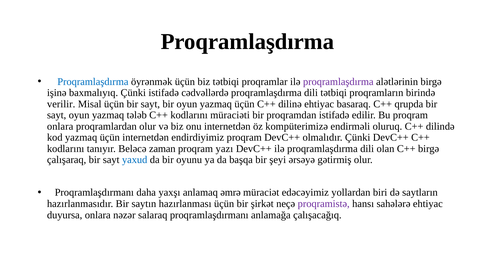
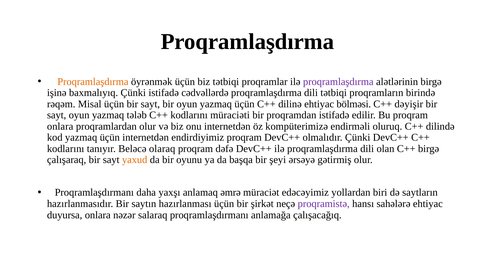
Proqramlaşdırma at (93, 81) colour: blue -> orange
verilir: verilir -> rəqəm
basaraq: basaraq -> bölməsi
qrupda: qrupda -> dəyişir
zaman: zaman -> olaraq
yazı: yazı -> dəfə
yaxud colour: blue -> orange
